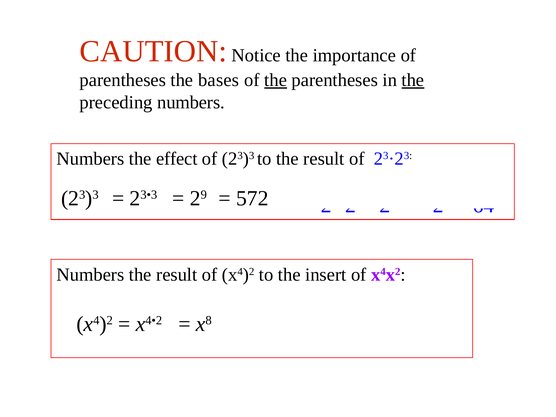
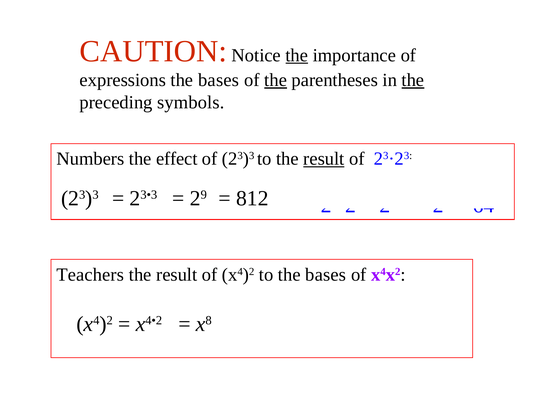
the at (297, 55) underline: none -> present
parentheses at (123, 80): parentheses -> expressions
preceding numbers: numbers -> symbols
result at (324, 159) underline: none -> present
572: 572 -> 812
Numbers at (90, 275): Numbers -> Teachers
to the insert: insert -> bases
